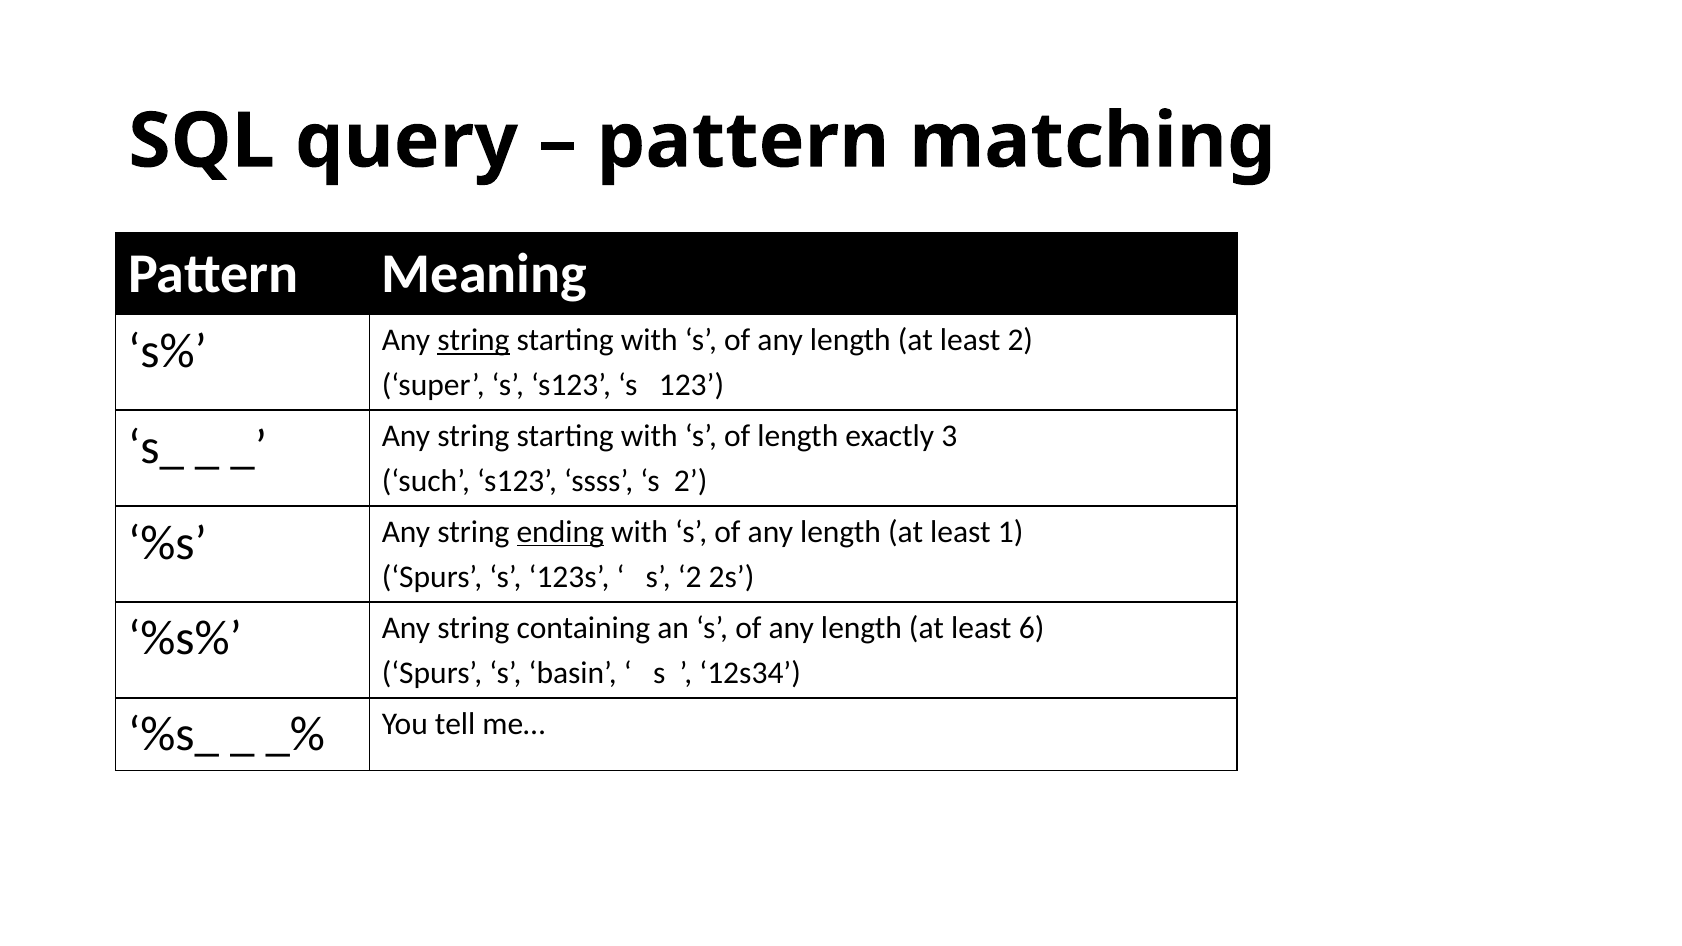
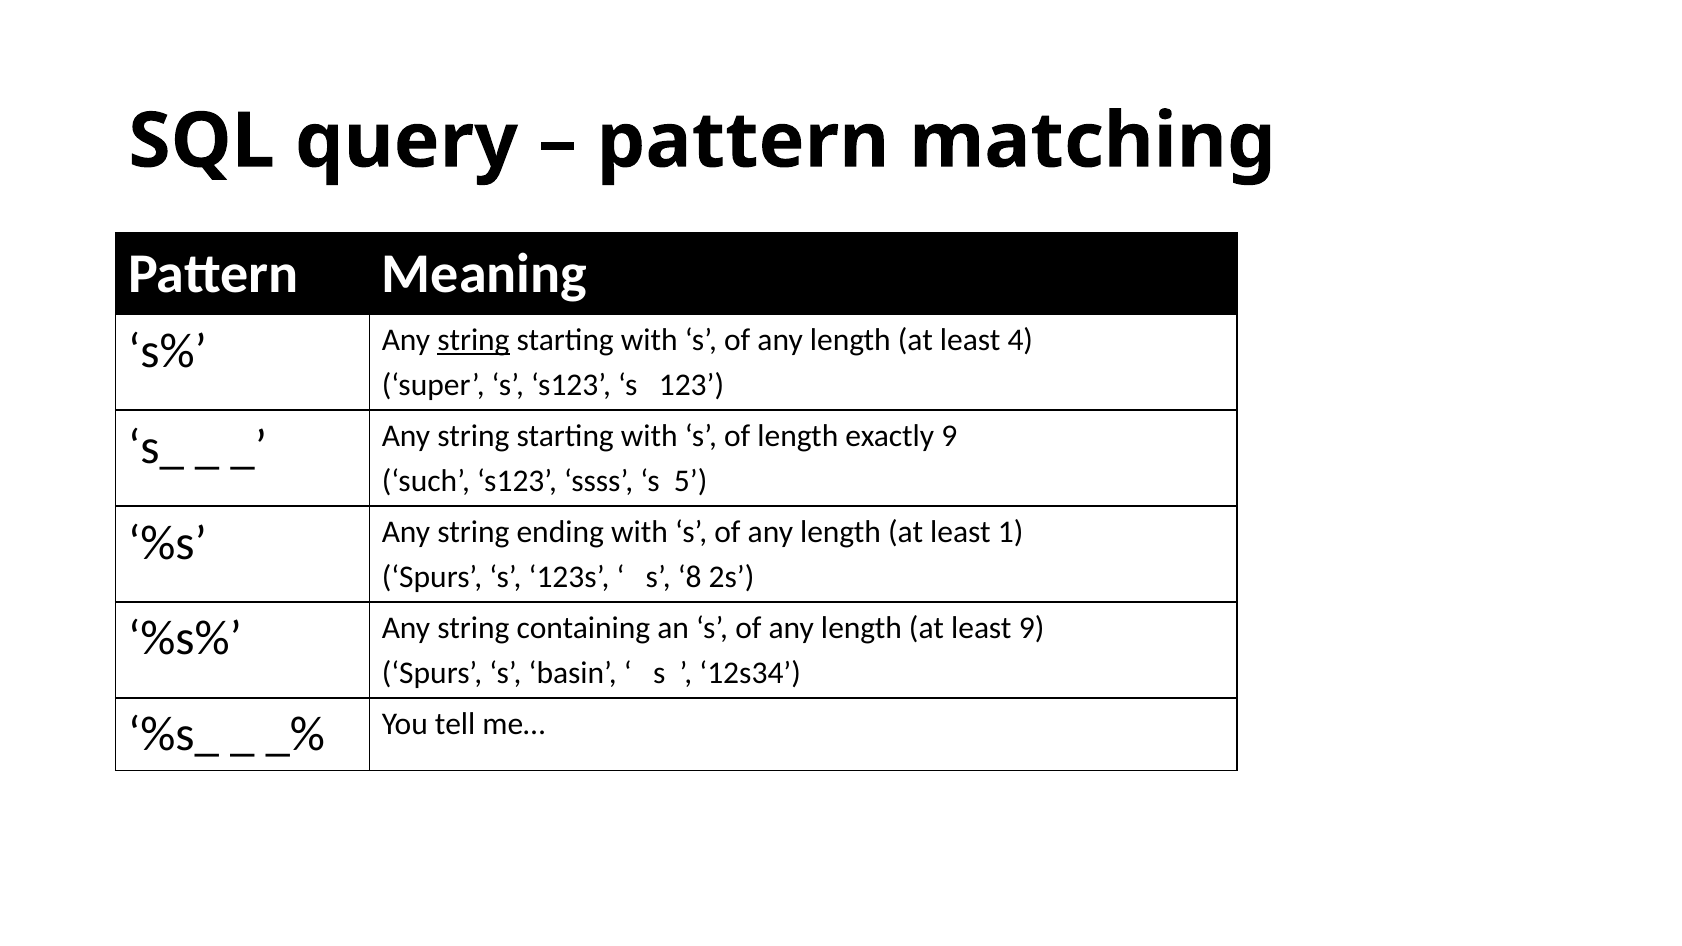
least 2: 2 -> 4
exactly 3: 3 -> 9
ssss s 2: 2 -> 5
ending underline: present -> none
2 at (690, 577): 2 -> 8
least 6: 6 -> 9
